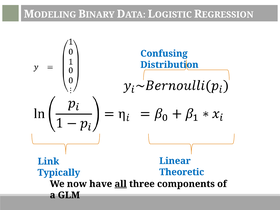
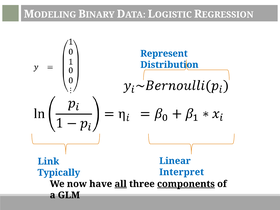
Confusing: Confusing -> Represent
Theoretic: Theoretic -> Interpret
components underline: none -> present
